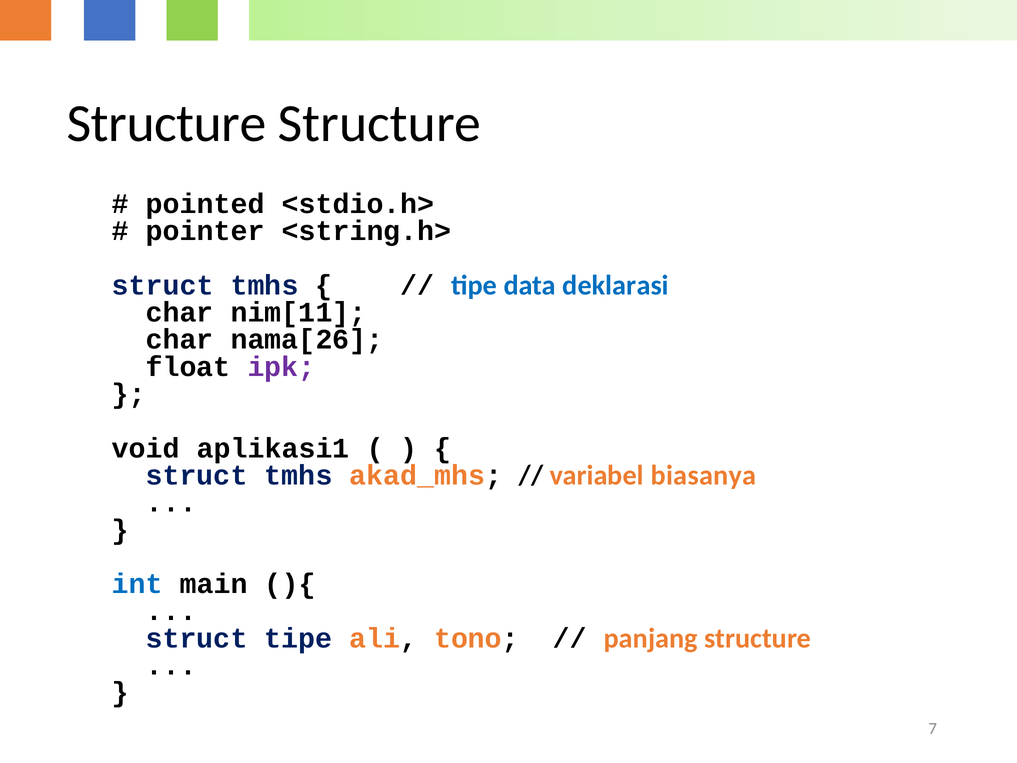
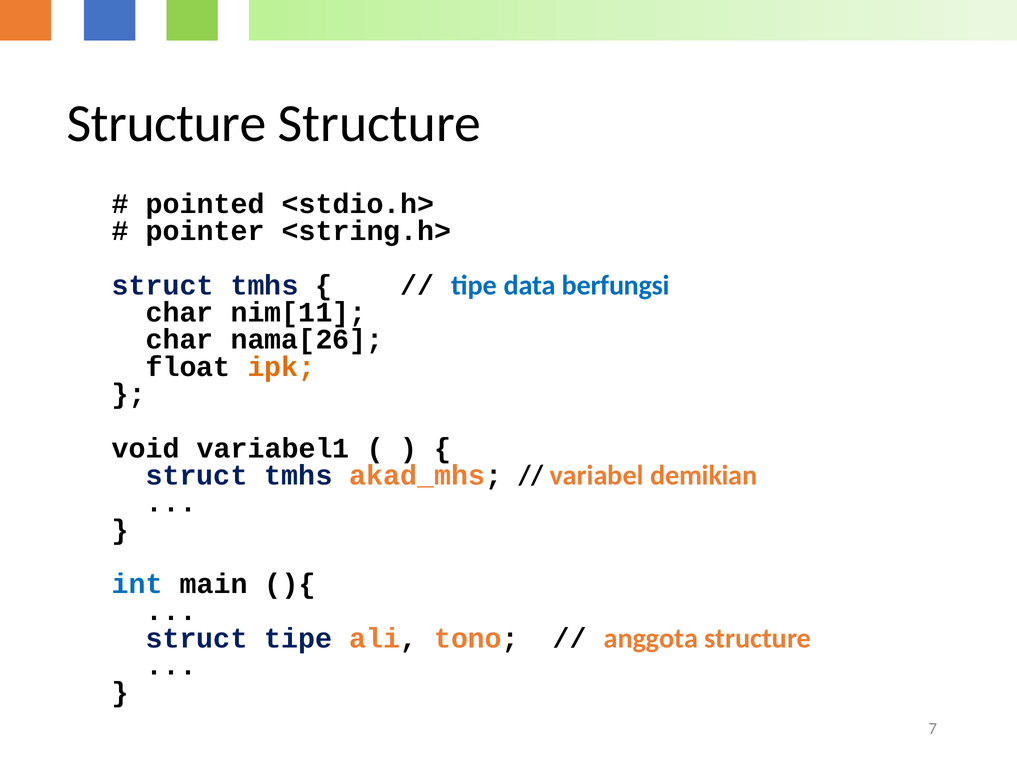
deklarasi: deklarasi -> berfungsi
ipk colour: purple -> orange
aplikasi1: aplikasi1 -> variabel1
biasanya: biasanya -> demikian
panjang: panjang -> anggota
